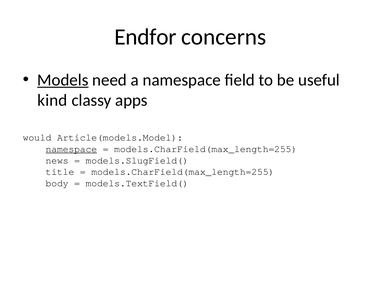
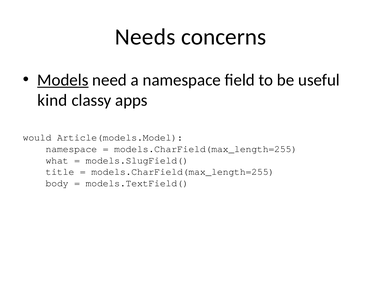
Endfor: Endfor -> Needs
namespace at (71, 149) underline: present -> none
news: news -> what
